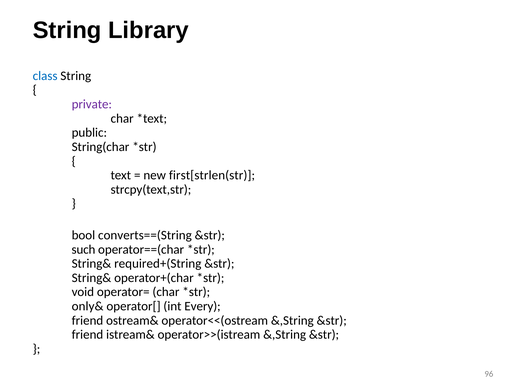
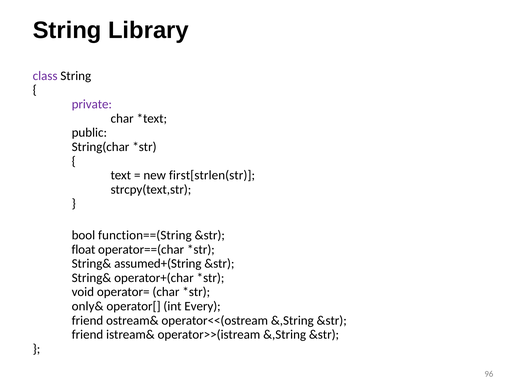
class colour: blue -> purple
converts==(String: converts==(String -> function==(String
such: such -> float
required+(String: required+(String -> assumed+(String
